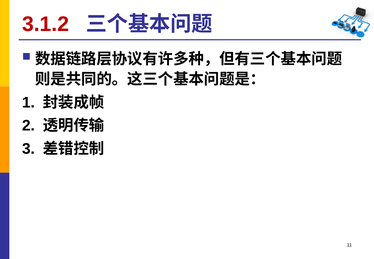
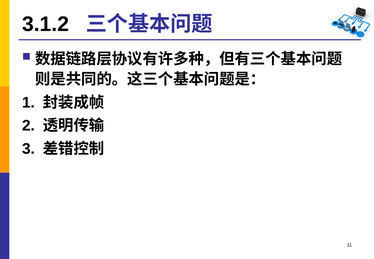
3.1.2 colour: red -> black
